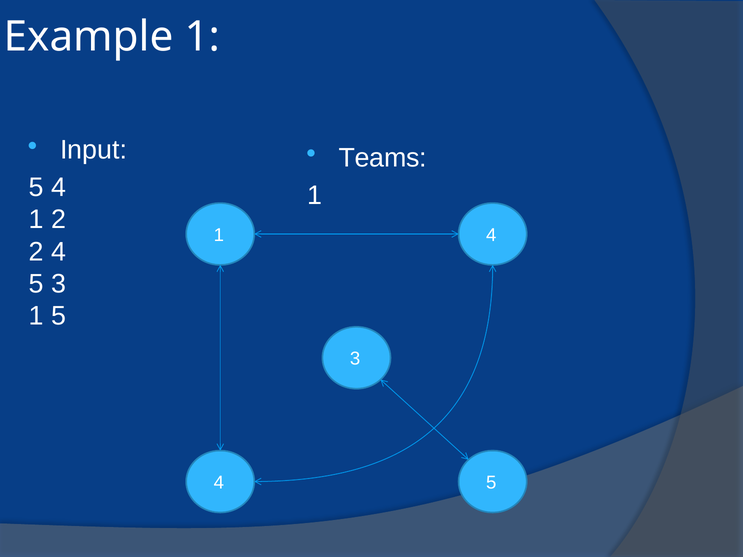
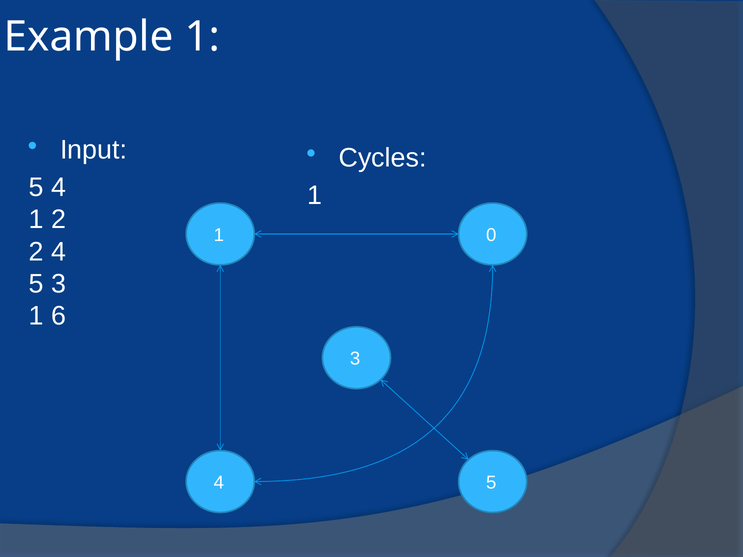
Teams: Teams -> Cycles
1 4: 4 -> 0
1 5: 5 -> 6
